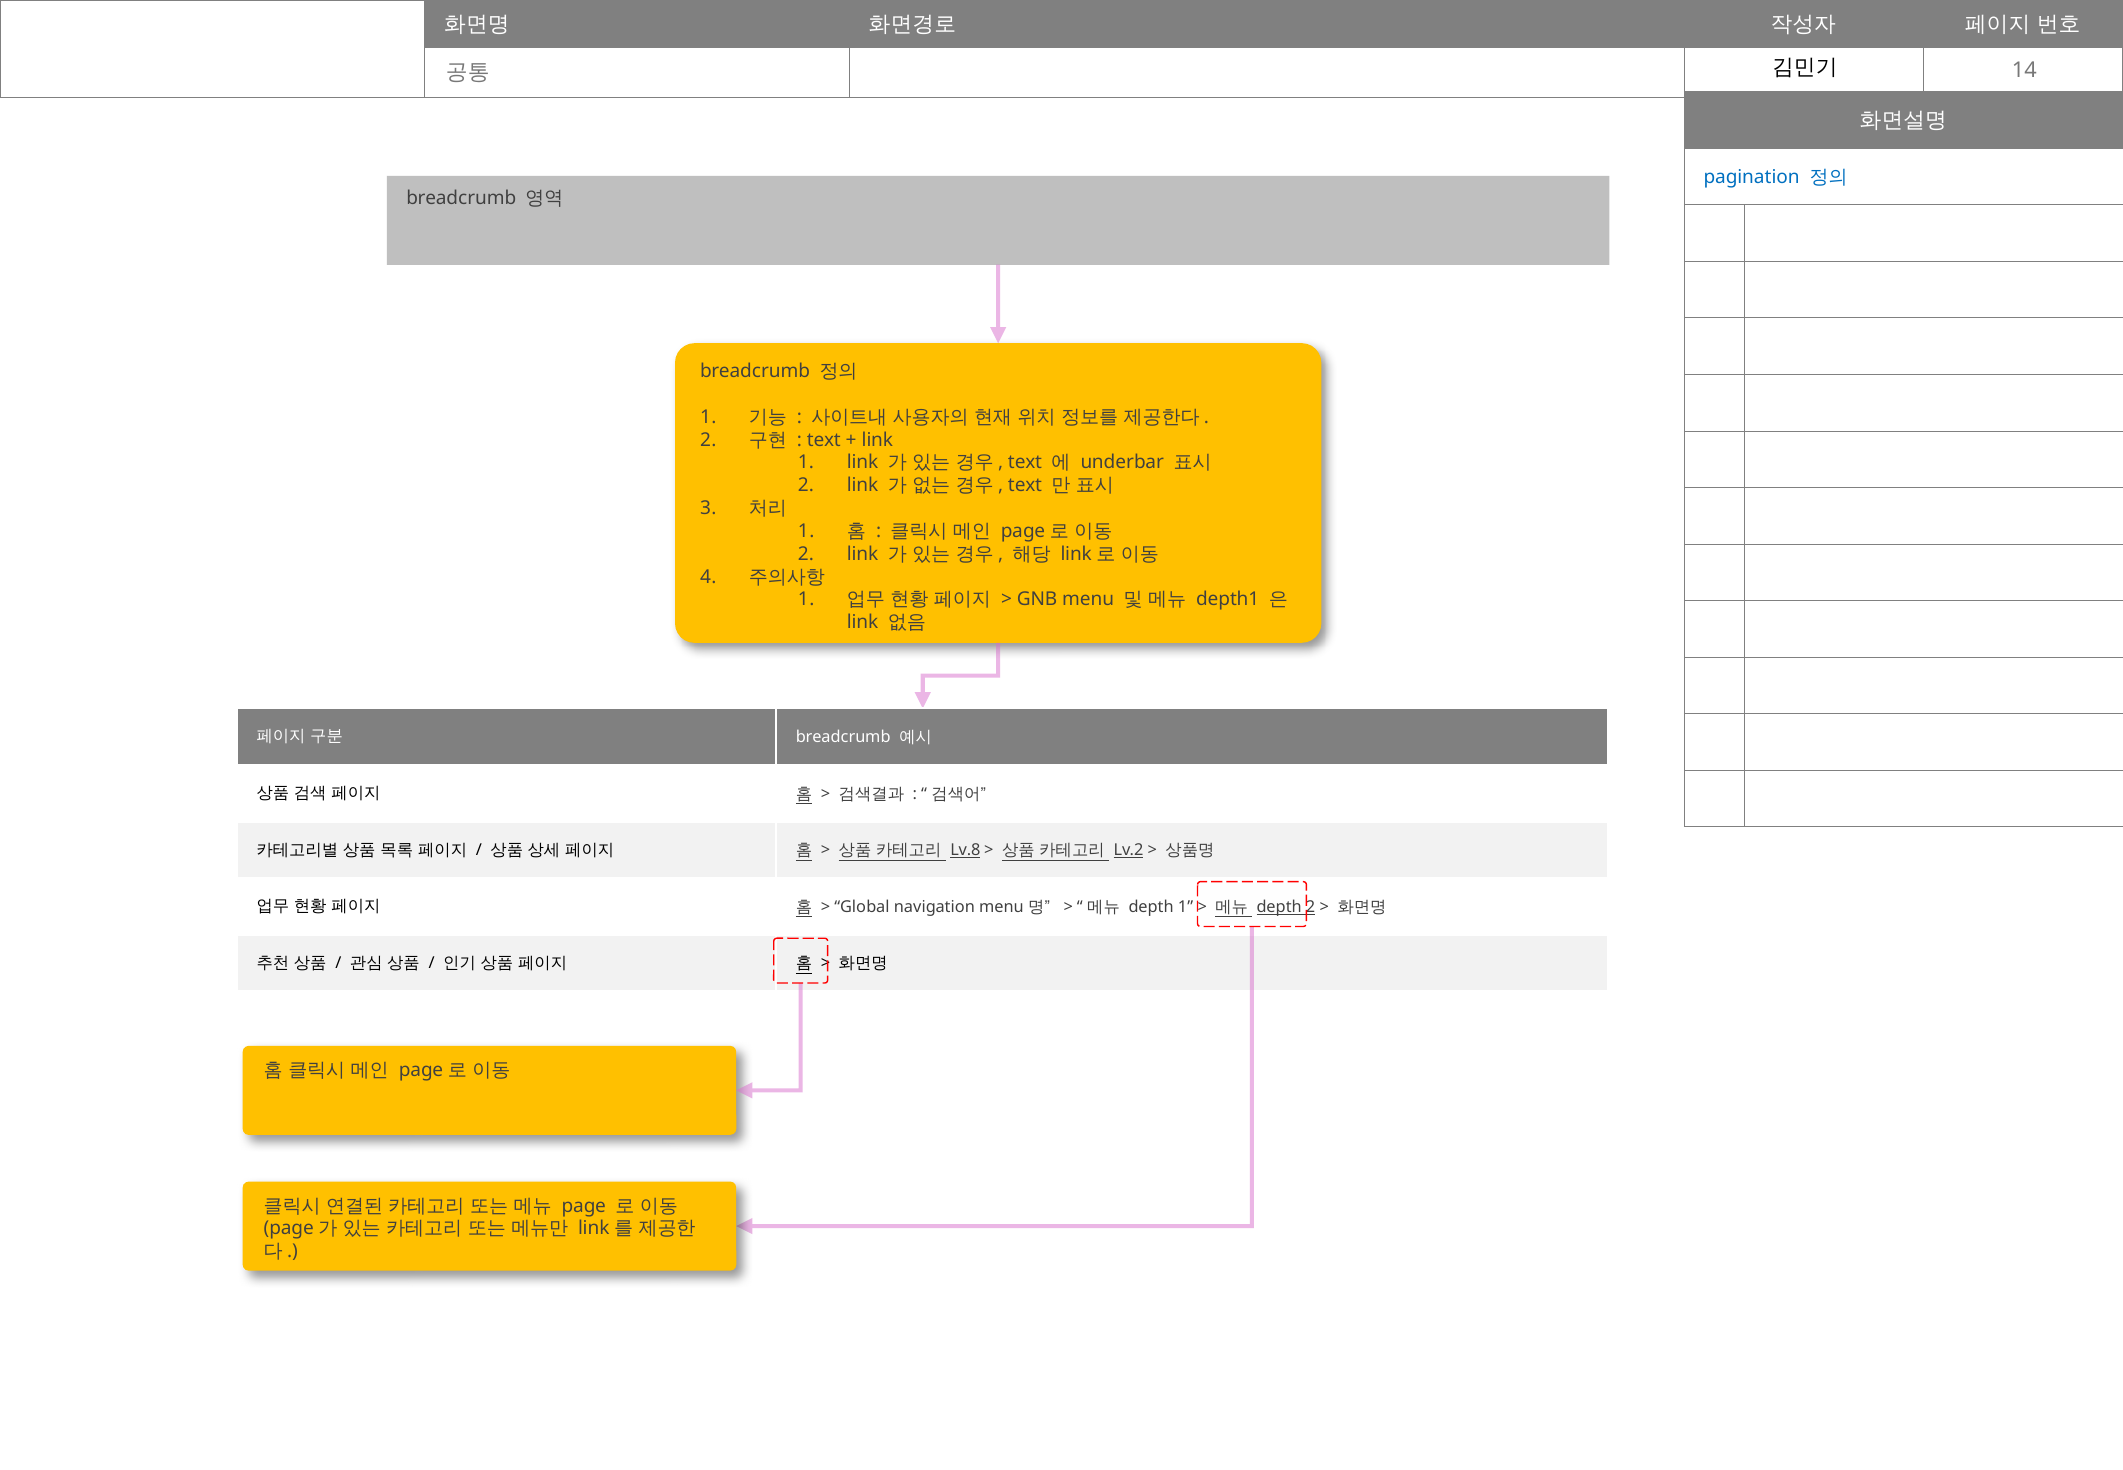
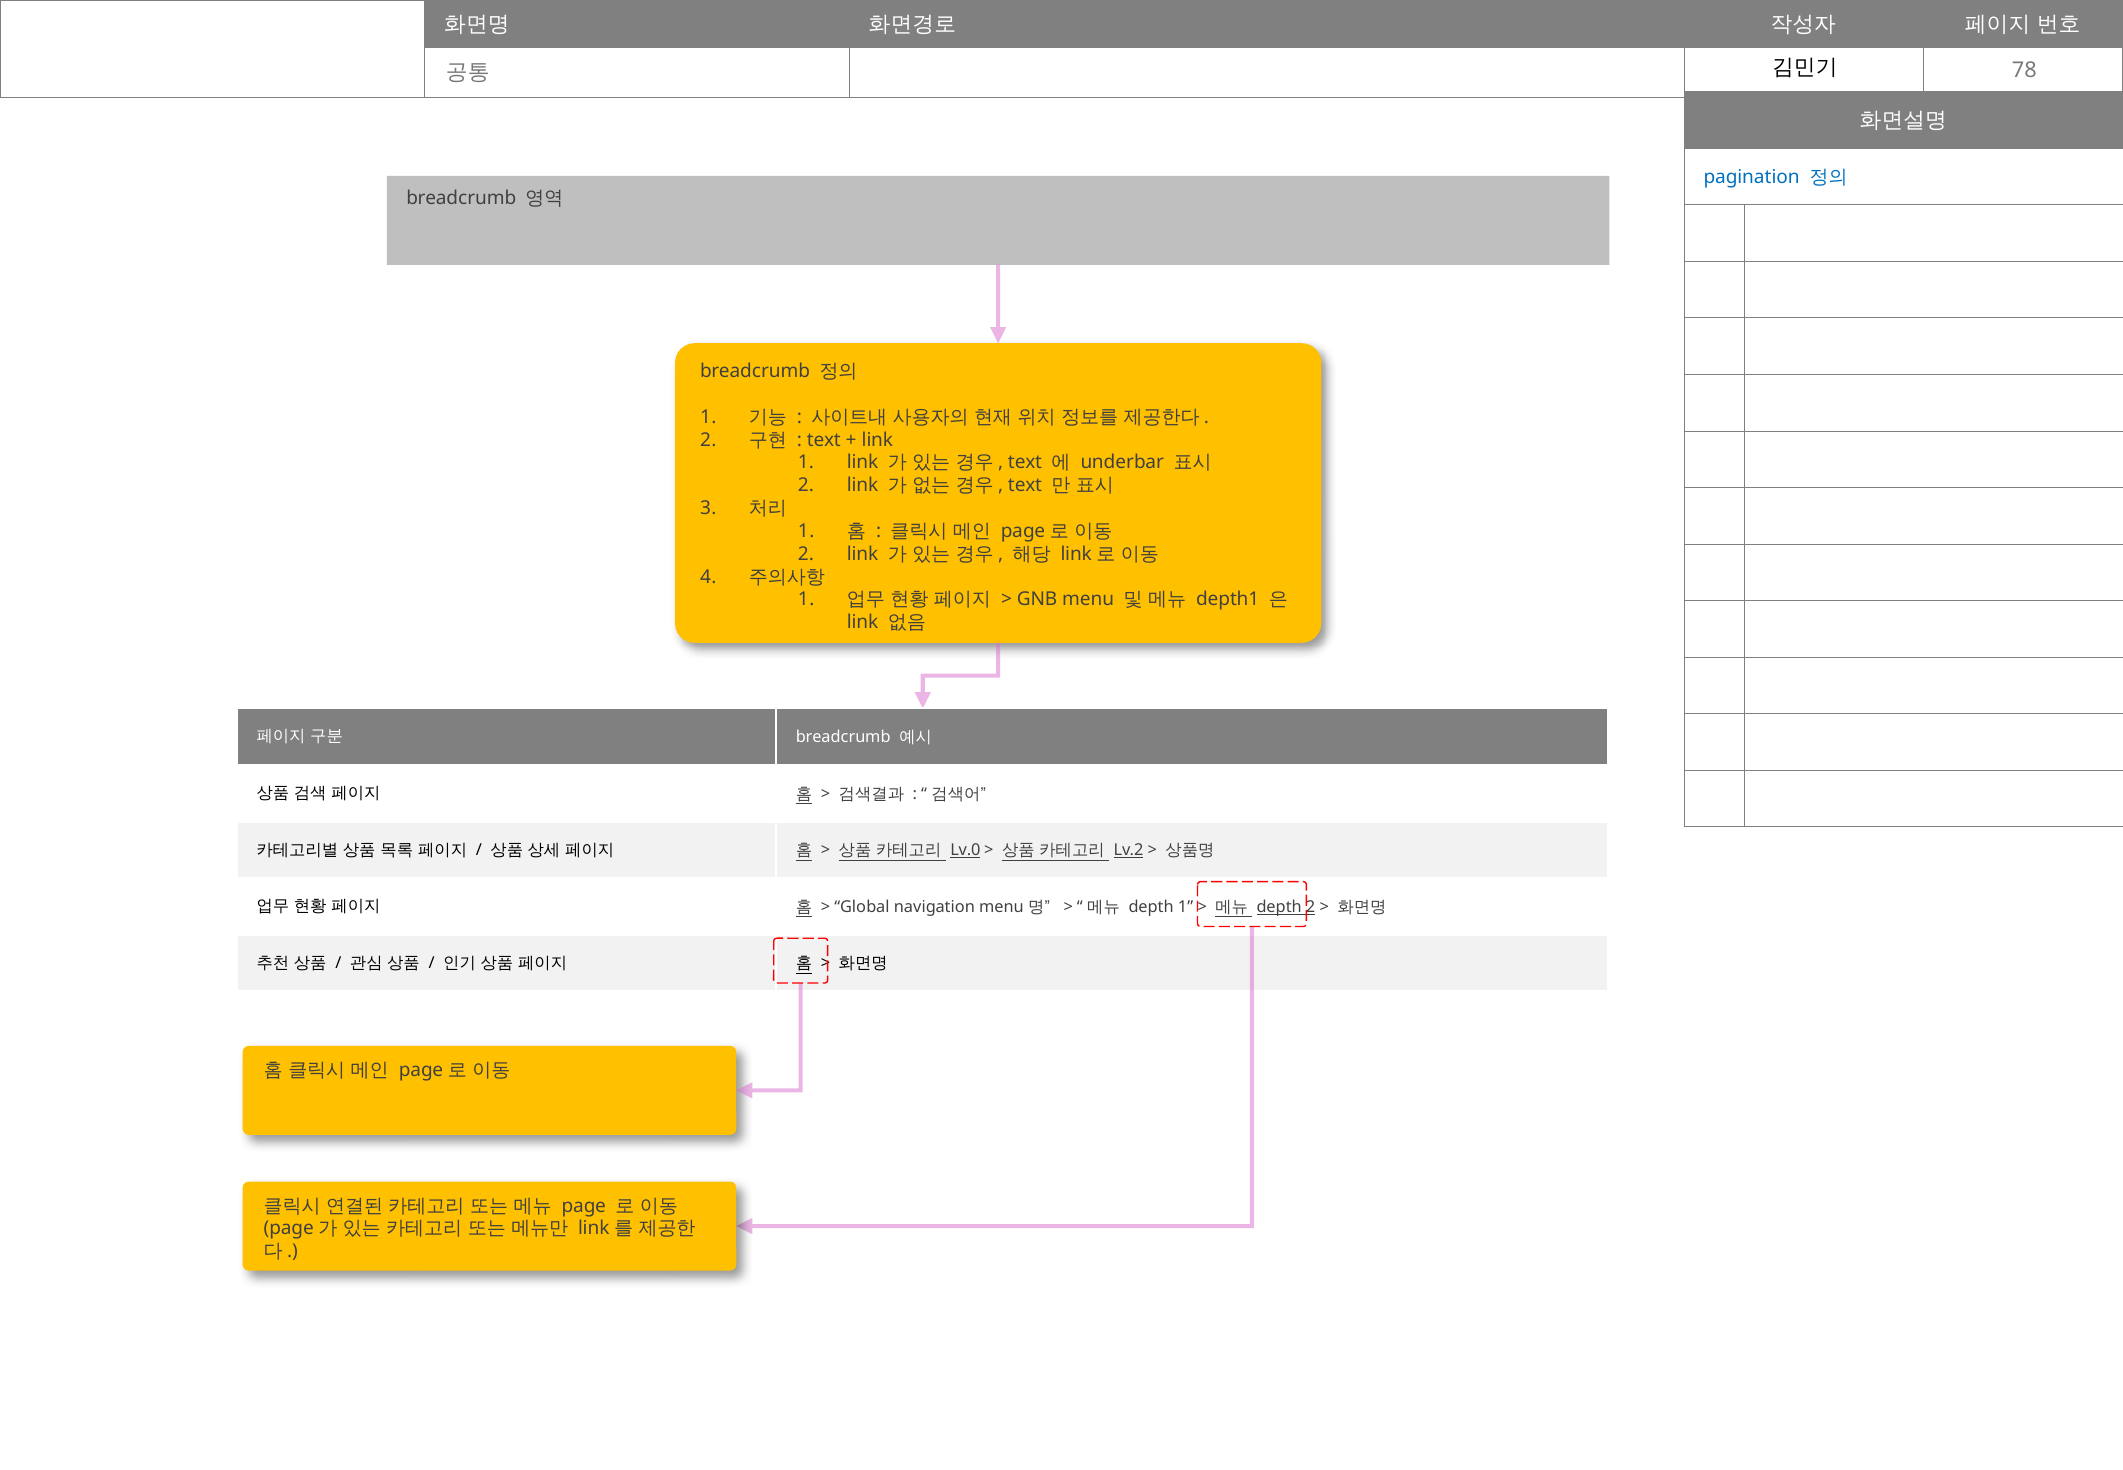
14: 14 -> 78
Lv.8: Lv.8 -> Lv.0
